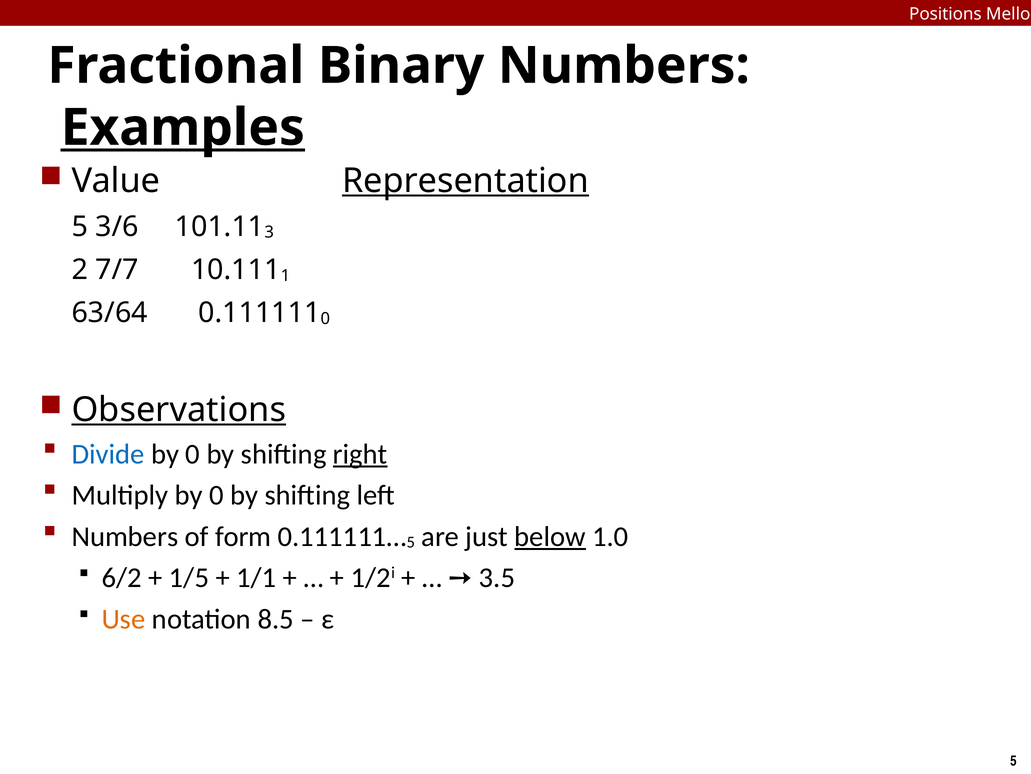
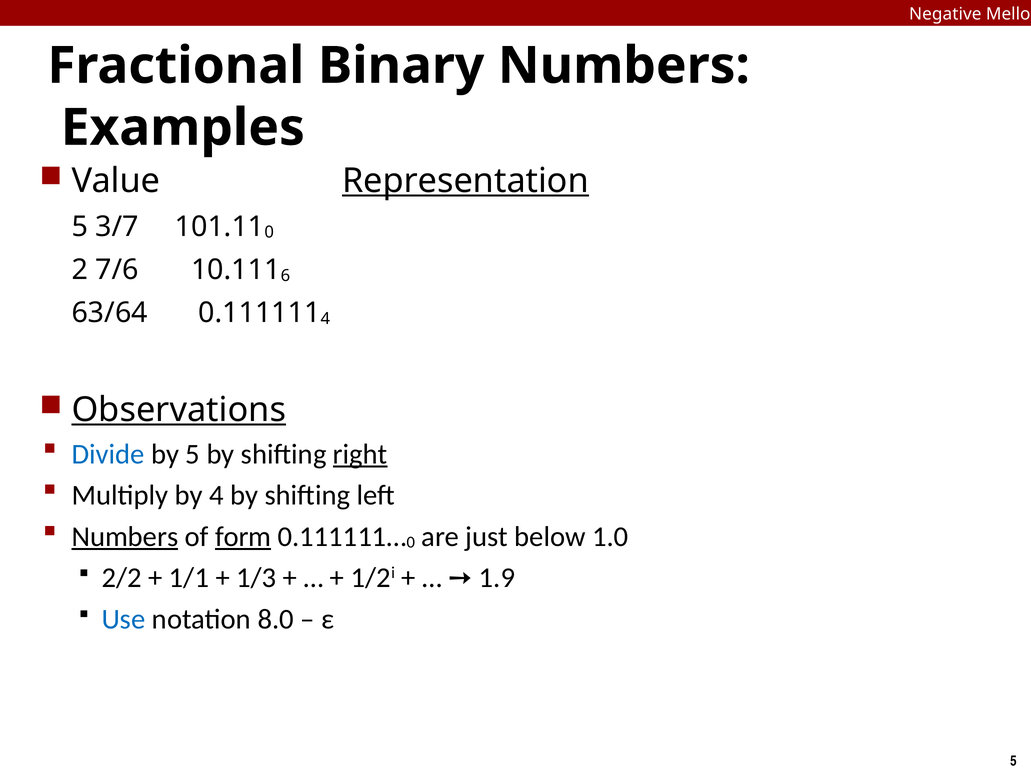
Positions: Positions -> Negative
Examples underline: present -> none
3/6: 3/6 -> 3/7
3 at (269, 232): 3 -> 0
7/7: 7/7 -> 7/6
1: 1 -> 6
0 at (325, 318): 0 -> 4
0 at (193, 454): 0 -> 5
Multiply by 0: 0 -> 4
Numbers at (125, 536) underline: none -> present
form underline: none -> present
5 at (411, 542): 5 -> 0
below underline: present -> none
6/2: 6/2 -> 2/2
1/5: 1/5 -> 1/1
1/1: 1/1 -> 1/3
3.5: 3.5 -> 1.9
Use colour: orange -> blue
8.5: 8.5 -> 8.0
